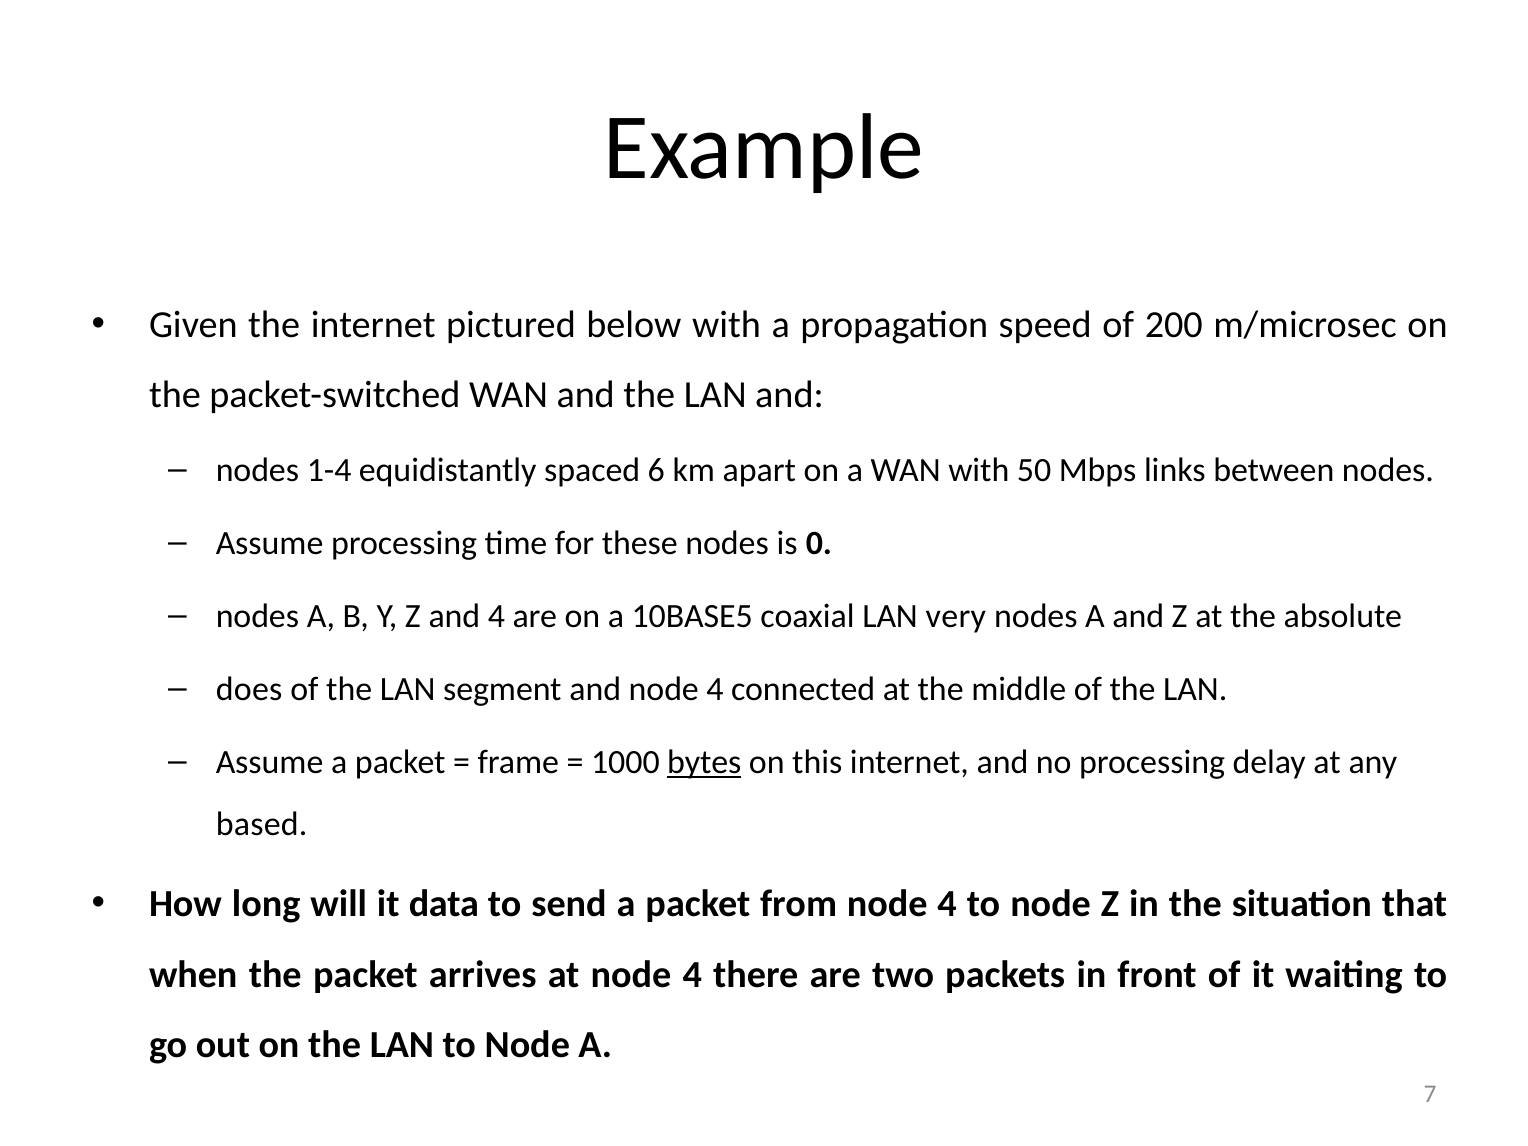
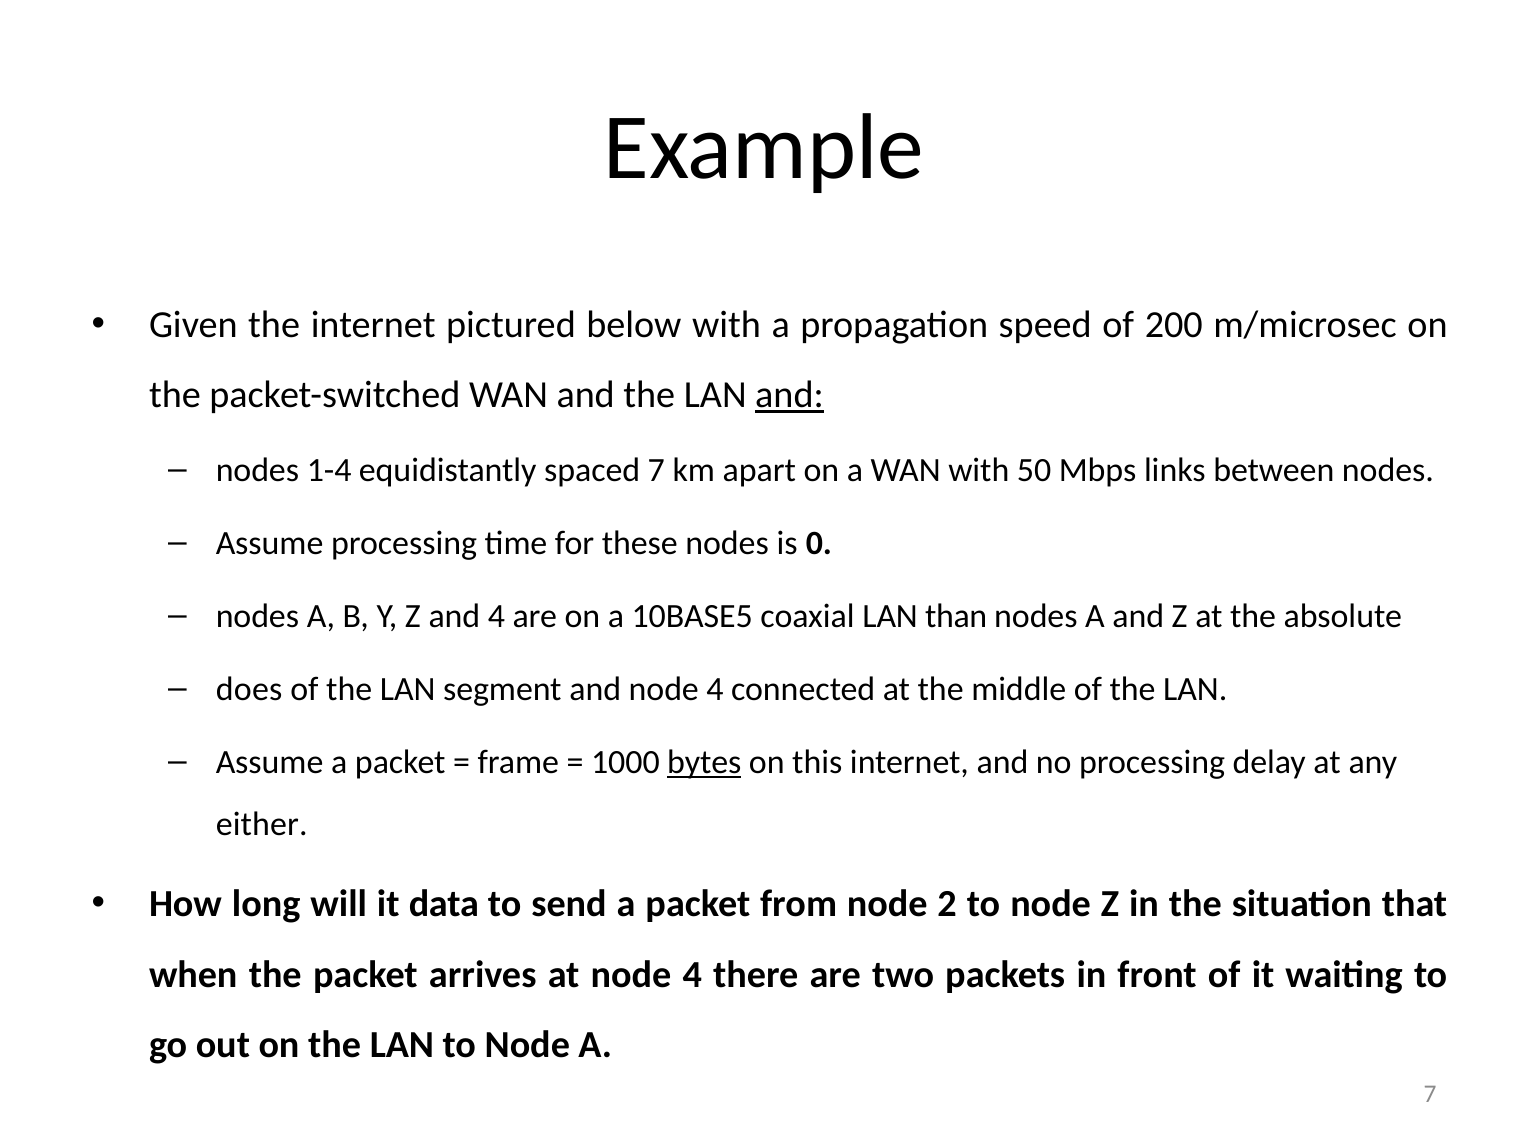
and at (789, 395) underline: none -> present
spaced 6: 6 -> 7
very: very -> than
based: based -> either
from node 4: 4 -> 2
